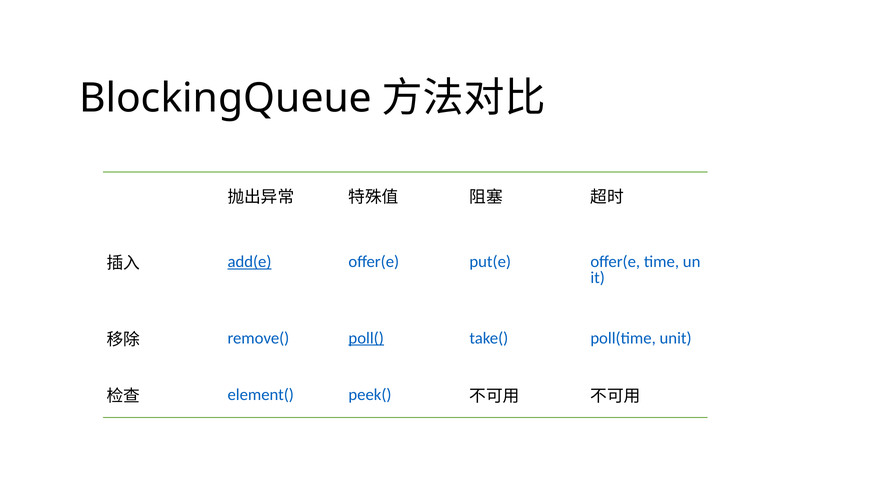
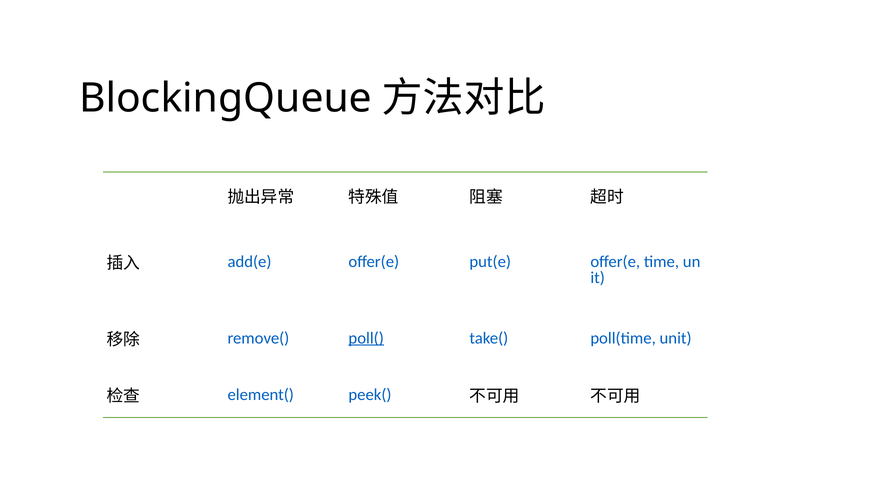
add(e underline: present -> none
